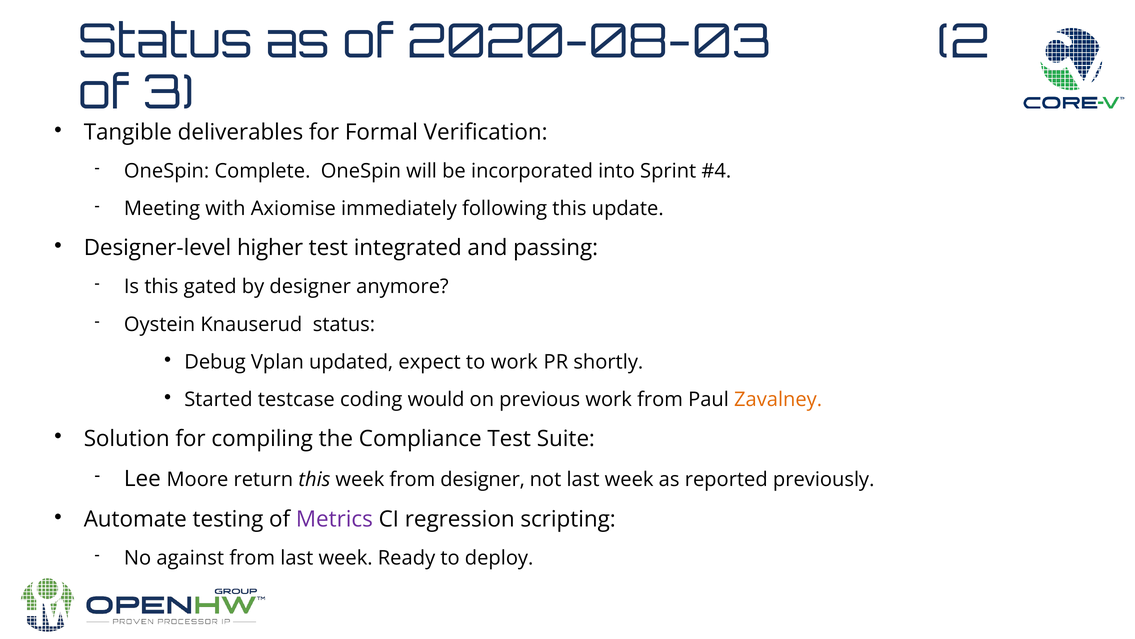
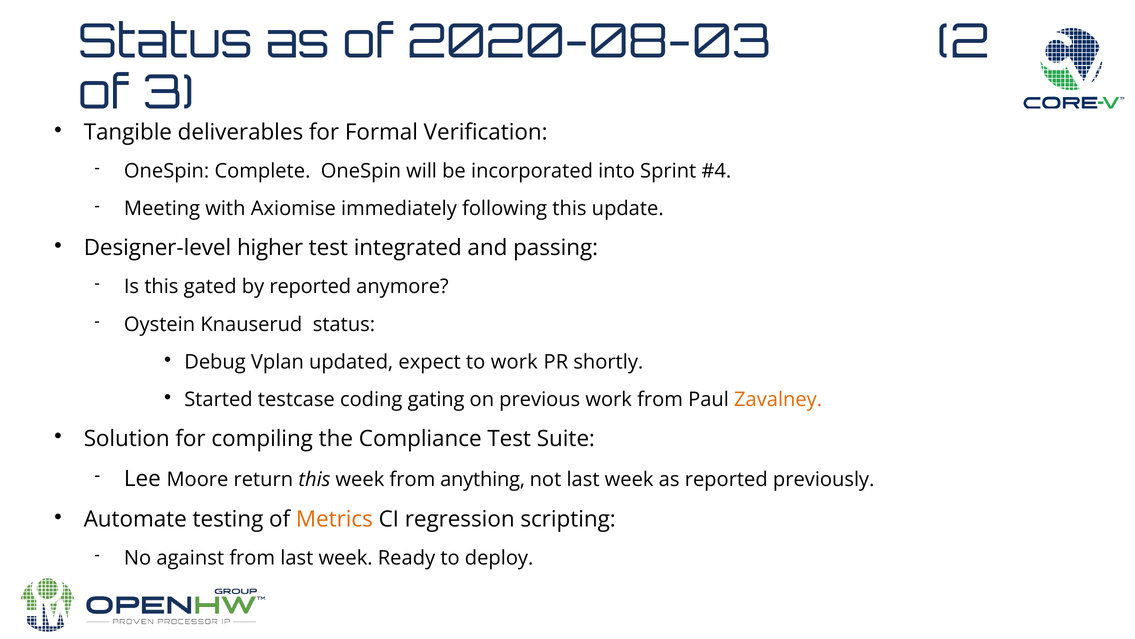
by designer: designer -> reported
would: would -> gating
from designer: designer -> anything
Metrics colour: purple -> orange
